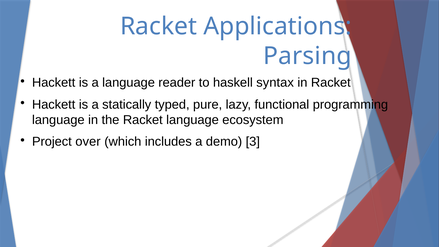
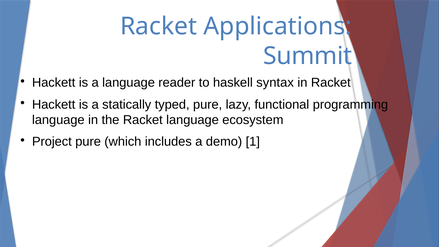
Parsing: Parsing -> Summit
Project over: over -> pure
3: 3 -> 1
